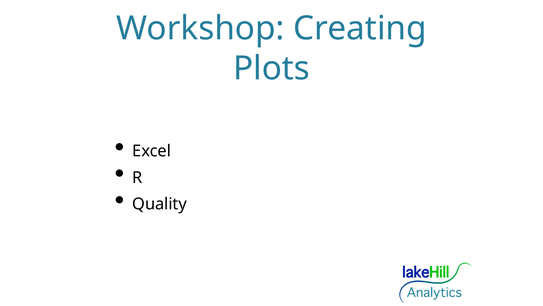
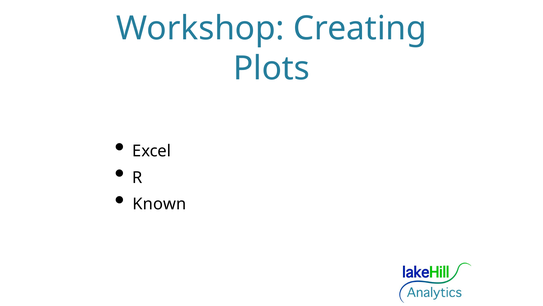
Quality: Quality -> Known
